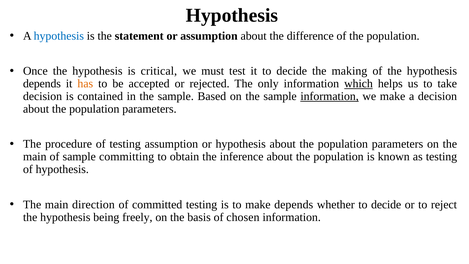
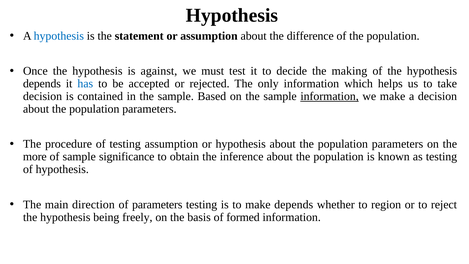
critical: critical -> against
has colour: orange -> blue
which underline: present -> none
main at (35, 157): main -> more
committing: committing -> significance
of committed: committed -> parameters
whether to decide: decide -> region
chosen: chosen -> formed
